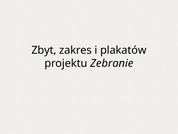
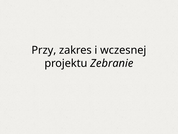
Zbyt: Zbyt -> Przy
plakatów: plakatów -> wczesnej
